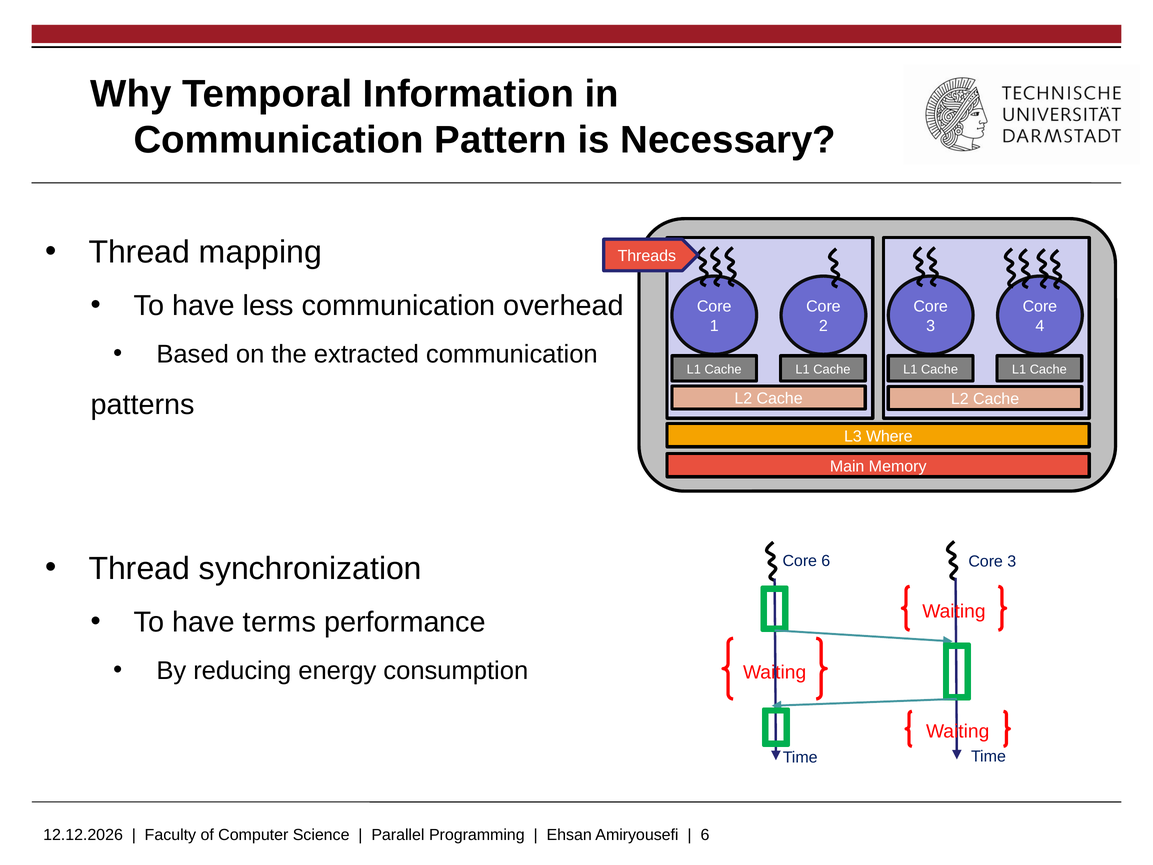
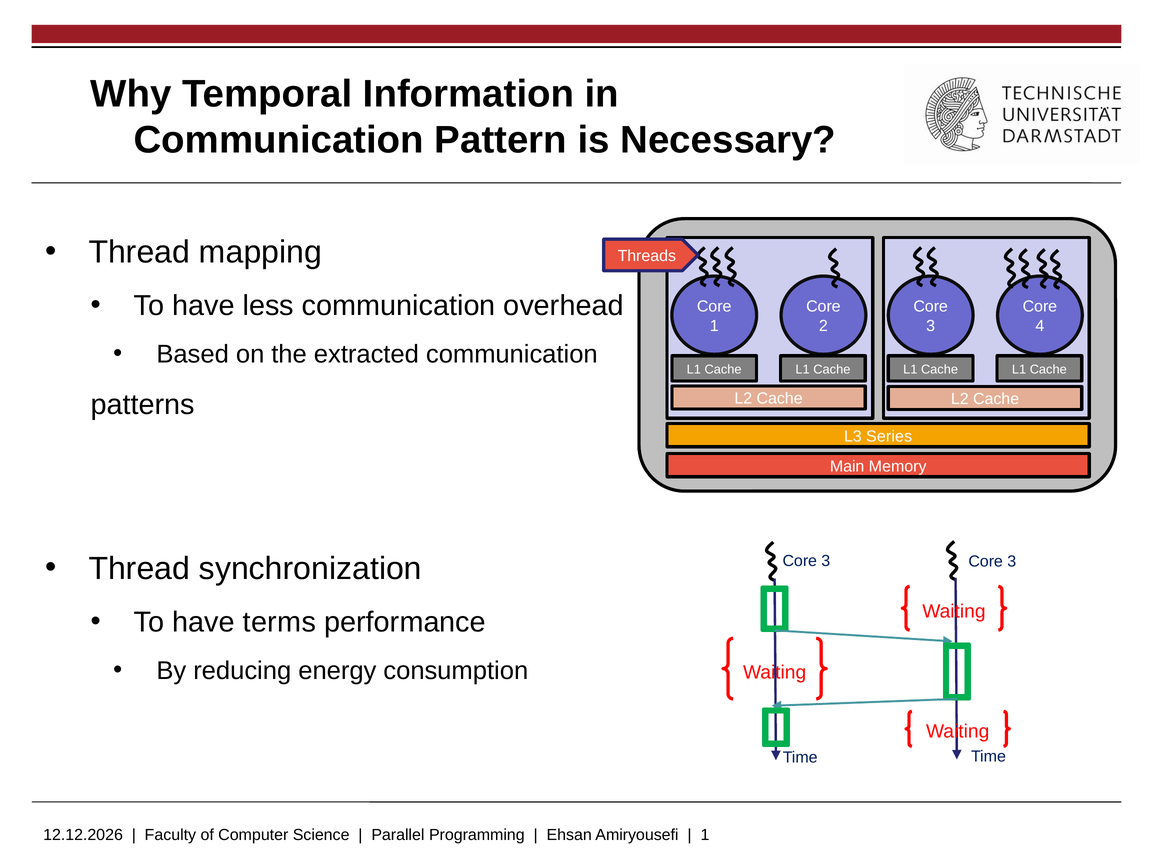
Where: Where -> Series
6 at (826, 561): 6 -> 3
6 at (705, 835): 6 -> 1
